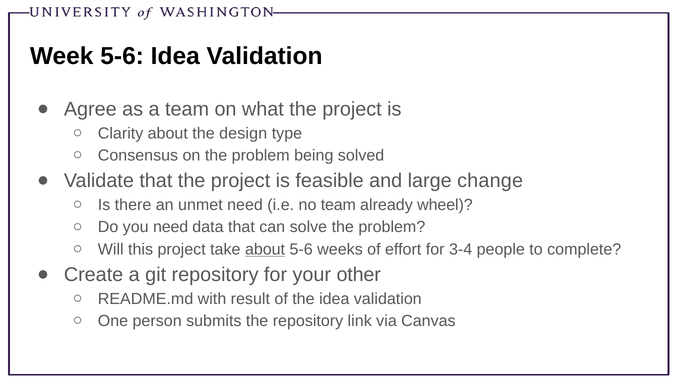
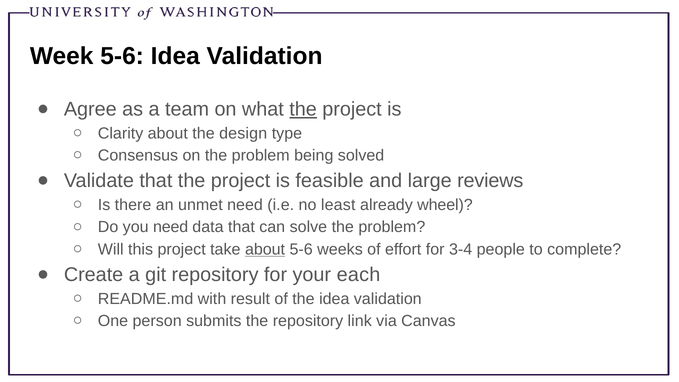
the at (303, 109) underline: none -> present
change: change -> reviews
no team: team -> least
other: other -> each
